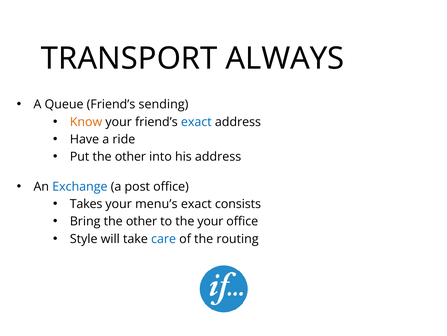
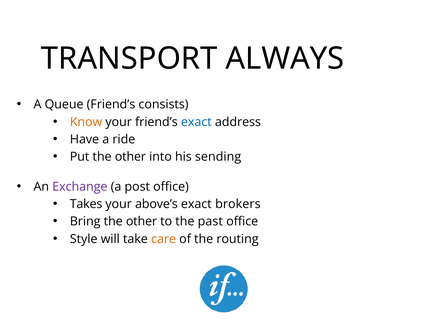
sending: sending -> consists
his address: address -> sending
Exchange colour: blue -> purple
menu’s: menu’s -> above’s
consists: consists -> brokers
the your: your -> past
care colour: blue -> orange
